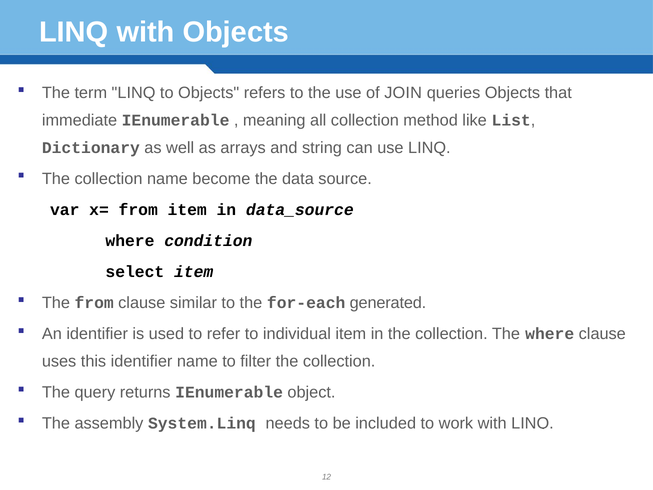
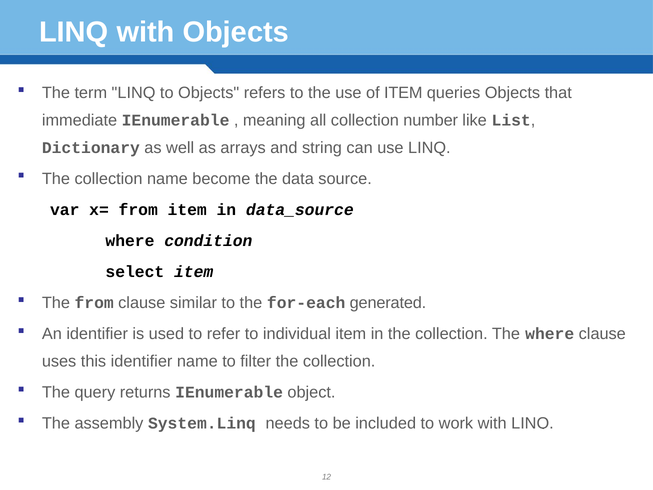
of JOIN: JOIN -> ITEM
method: method -> number
